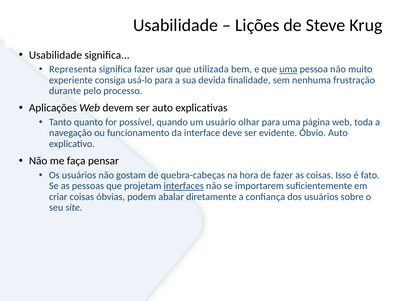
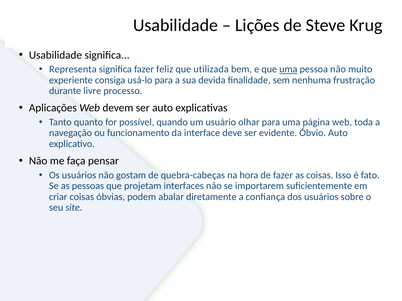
usar: usar -> feliz
pelo: pelo -> livre
interfaces underline: present -> none
